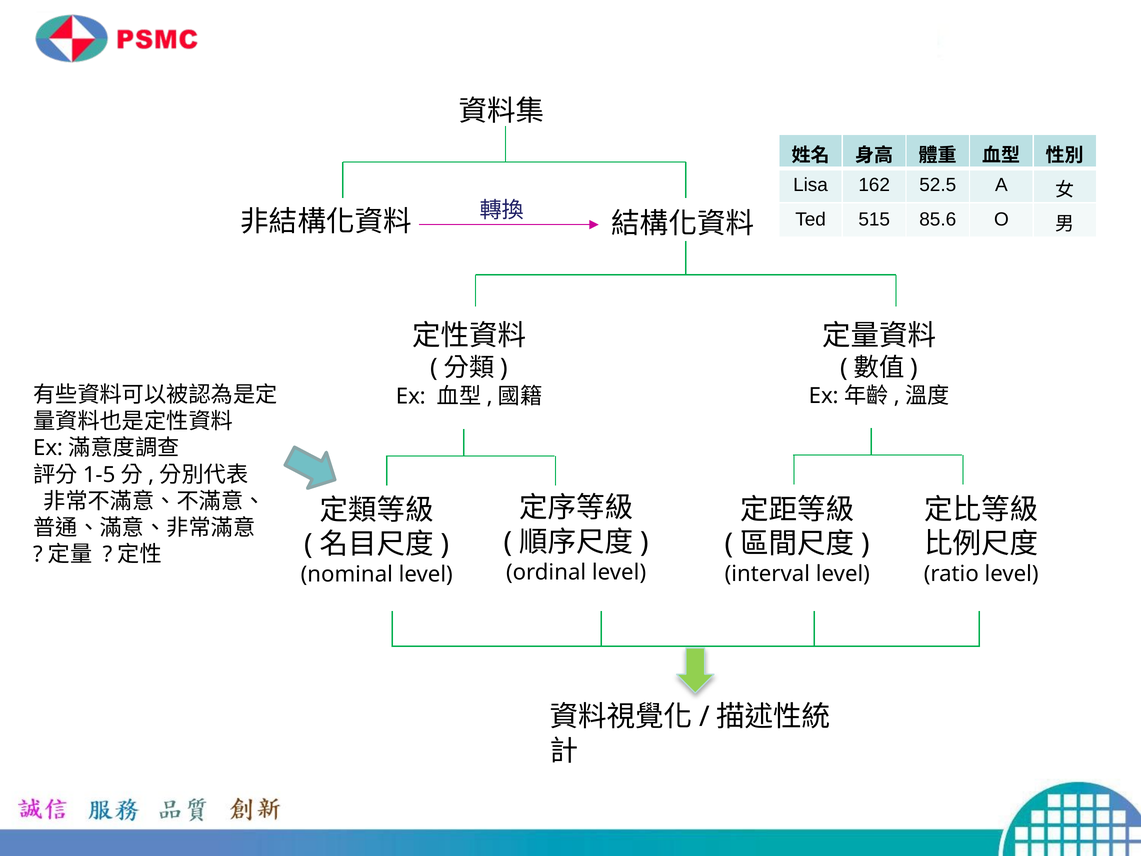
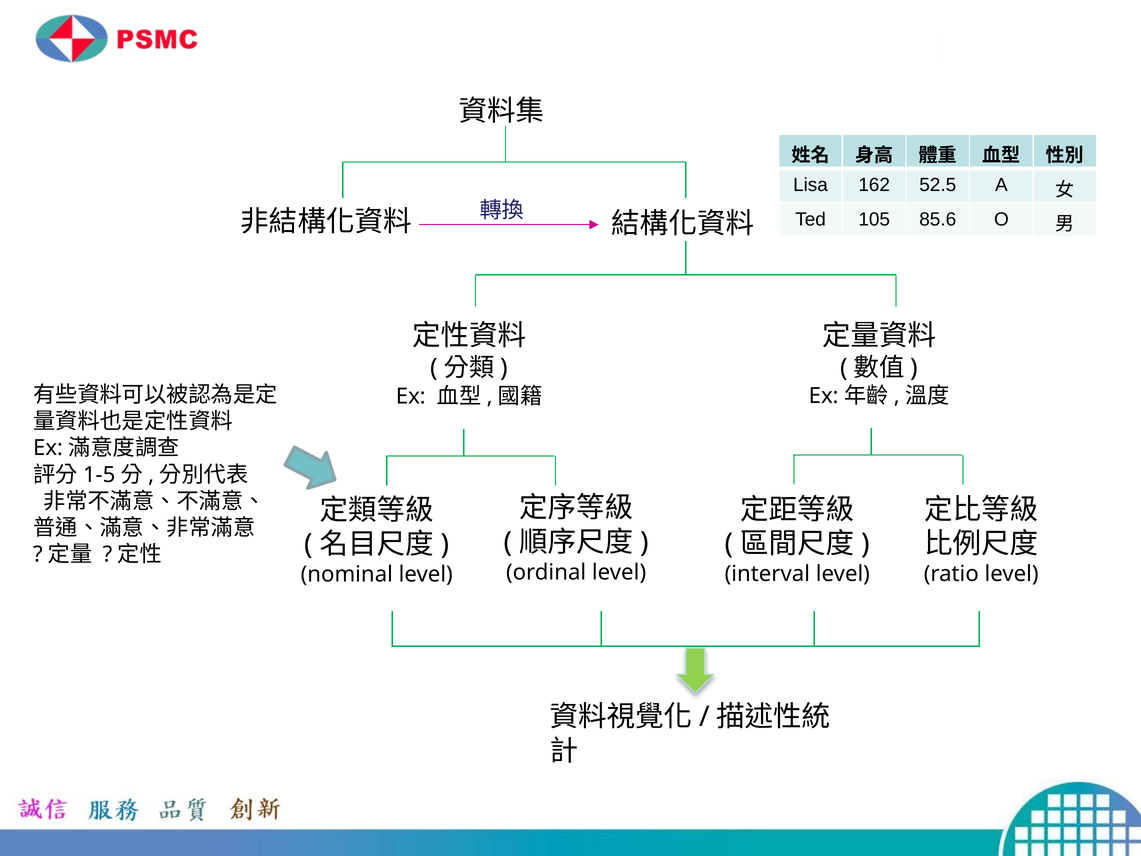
515: 515 -> 105
